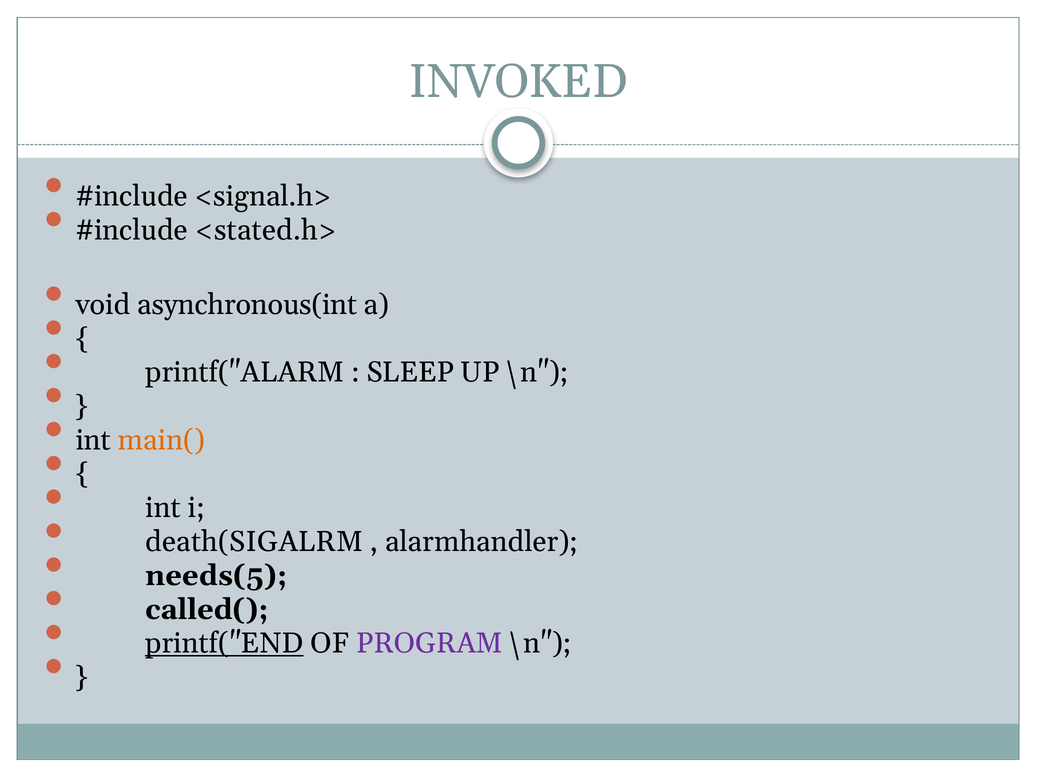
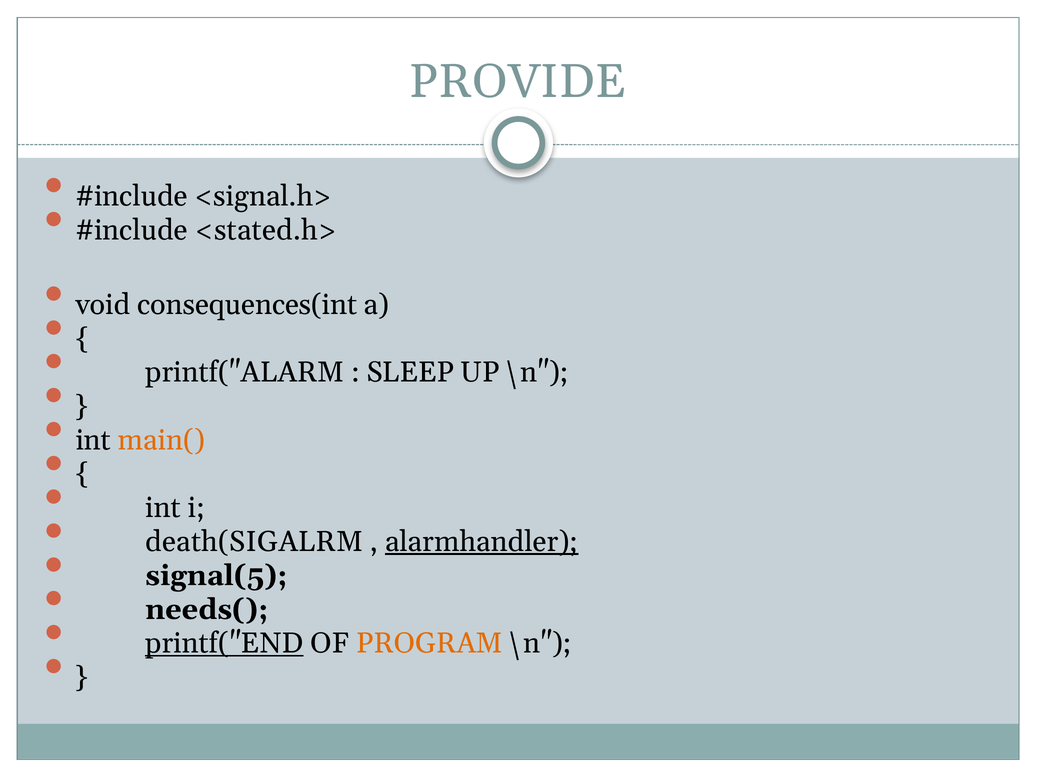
INVOKED: INVOKED -> PROVIDE
asynchronous(int: asynchronous(int -> consequences(int
alarmhandler underline: none -> present
needs(5: needs(5 -> signal(5
called(: called( -> needs(
PROGRAM colour: purple -> orange
